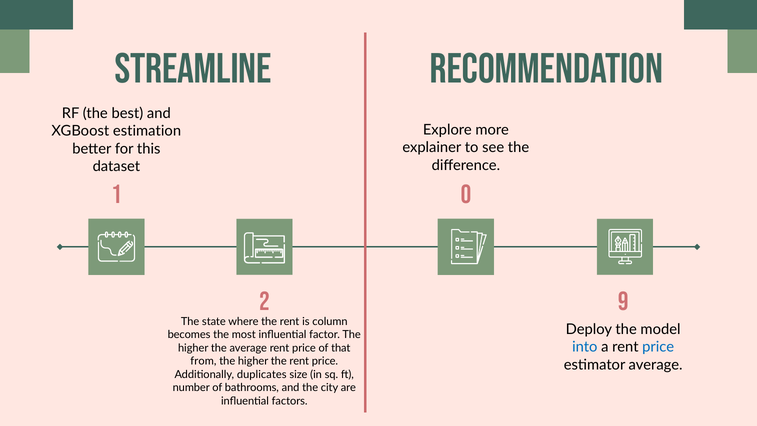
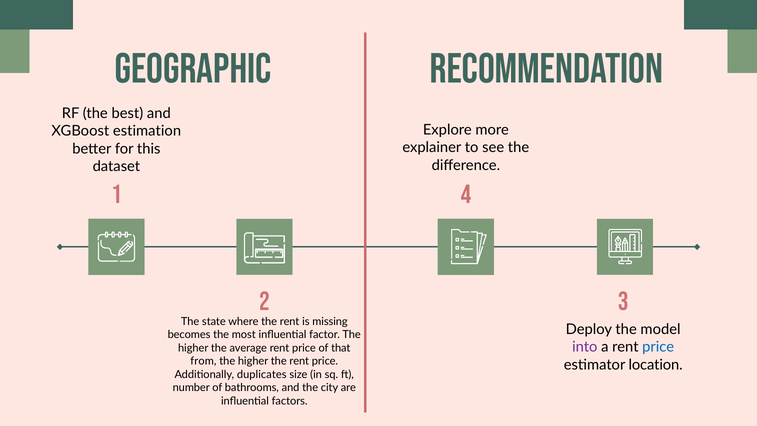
Streamline: Streamline -> Geographic
0: 0 -> 4
9: 9 -> 3
column: column -> missing
into colour: blue -> purple
estimator average: average -> location
